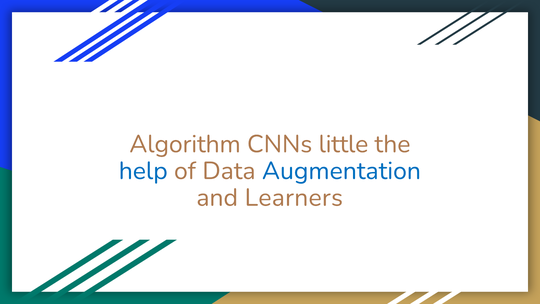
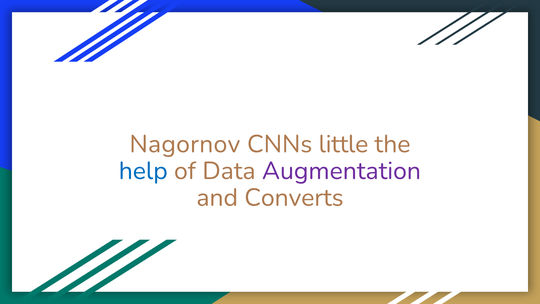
Algorithm: Algorithm -> Nagornov
Augmentation colour: blue -> purple
Learners: Learners -> Converts
